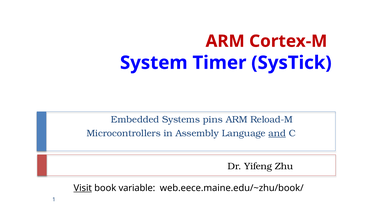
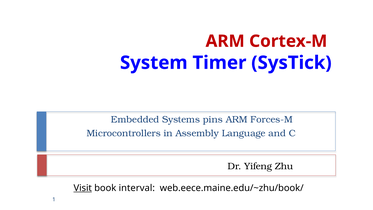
Reload-M: Reload-M -> Forces-M
and underline: present -> none
variable: variable -> interval
